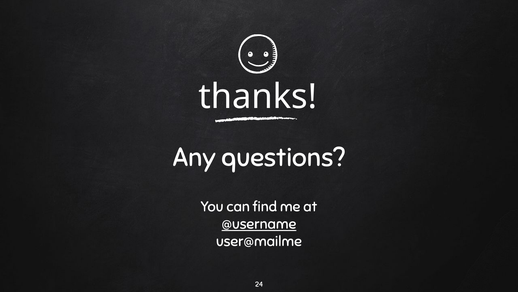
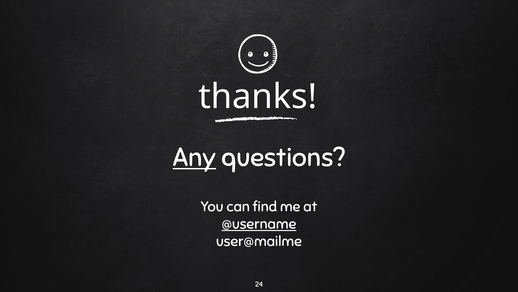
Any underline: none -> present
